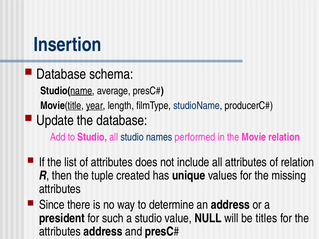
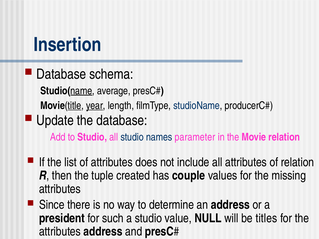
performed: performed -> parameter
unique: unique -> couple
